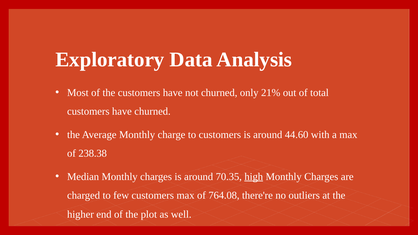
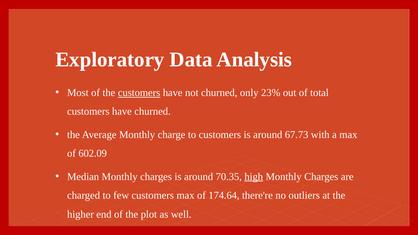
customers at (139, 93) underline: none -> present
21%: 21% -> 23%
44.60: 44.60 -> 67.73
238.38: 238.38 -> 602.09
764.08: 764.08 -> 174.64
